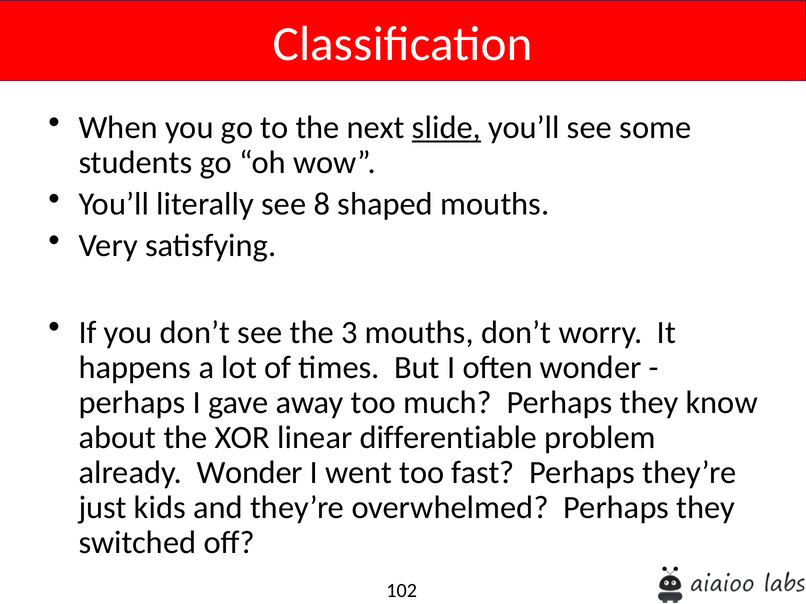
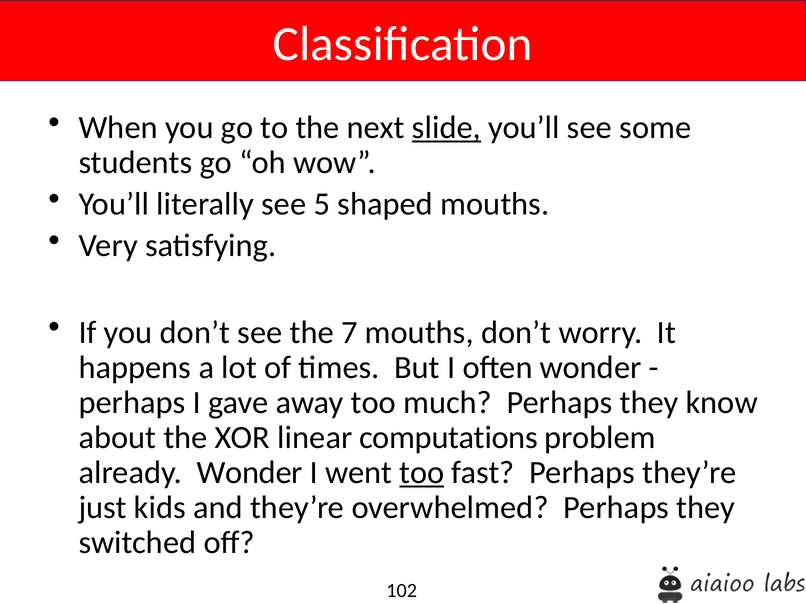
8: 8 -> 5
3: 3 -> 7
differentiable: differentiable -> computations
too at (422, 473) underline: none -> present
